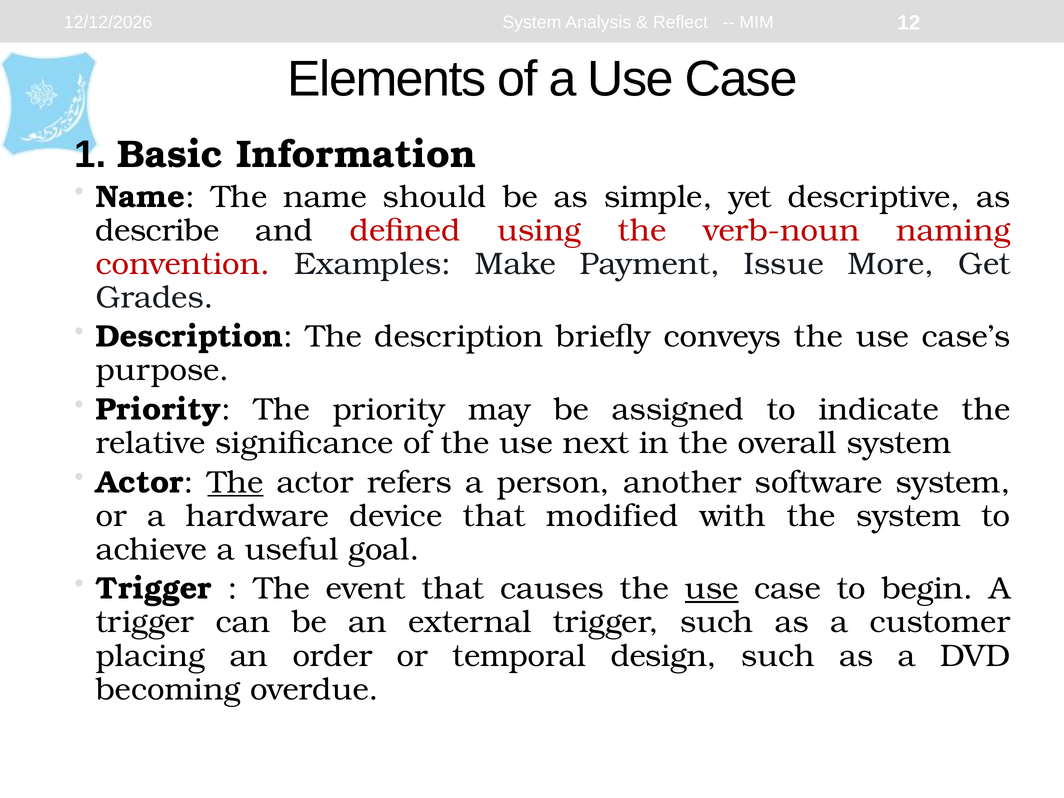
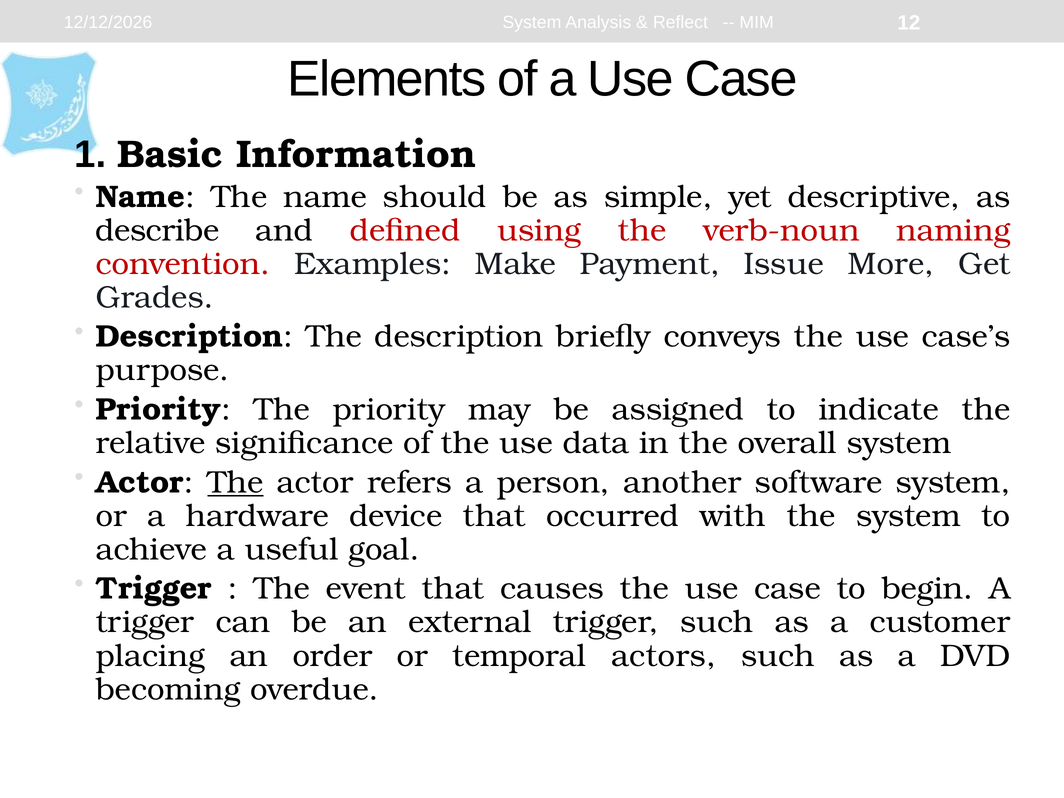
next: next -> data
modified: modified -> occurred
use at (712, 589) underline: present -> none
design: design -> actors
